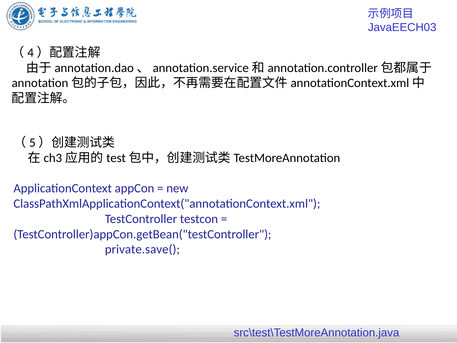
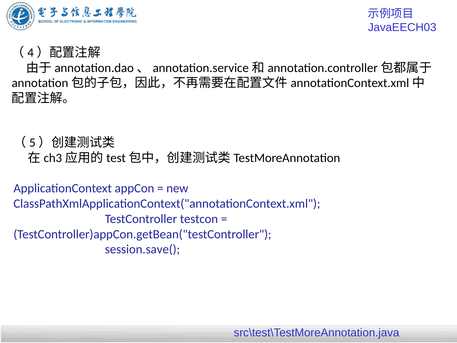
private.save(: private.save( -> session.save(
